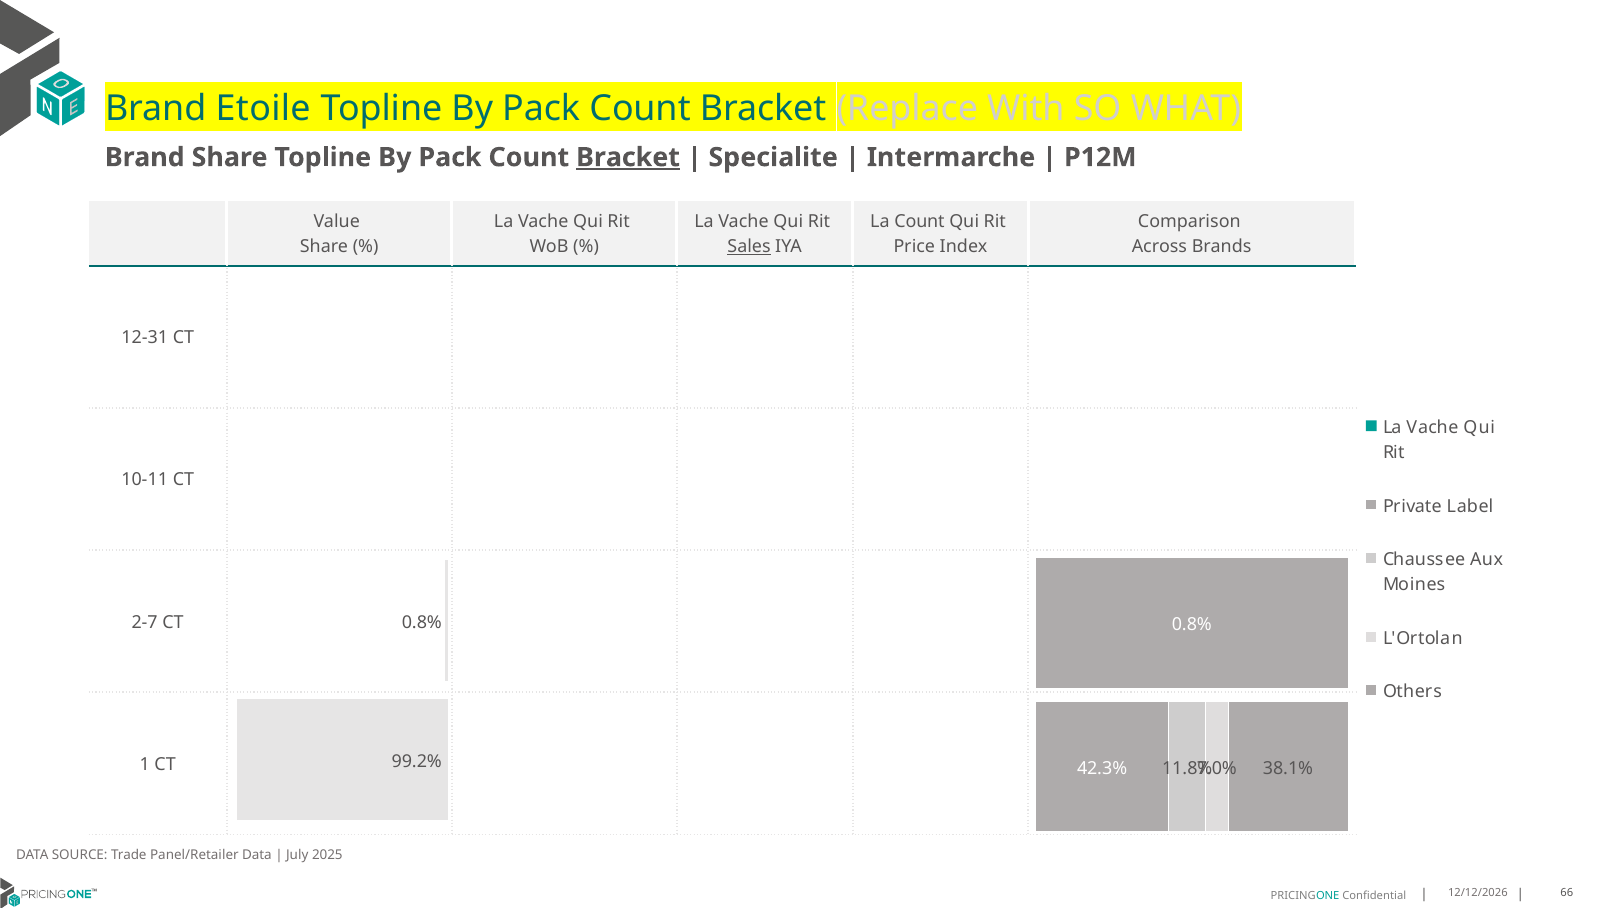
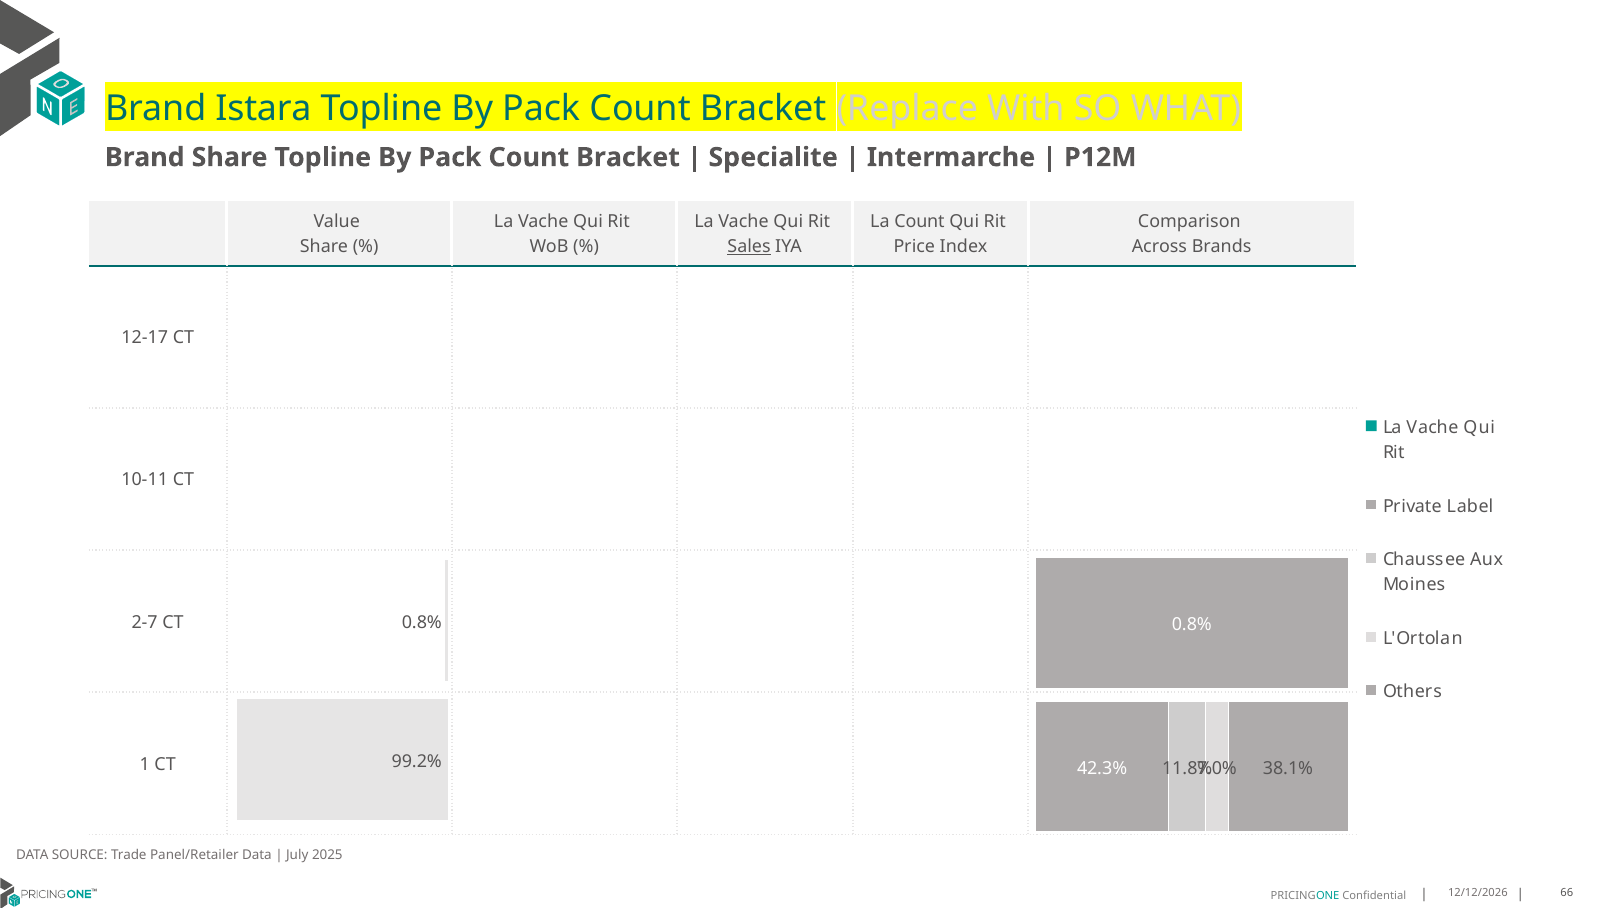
Etoile: Etoile -> Istara
Bracket at (628, 157) underline: present -> none
12-31: 12-31 -> 12-17
